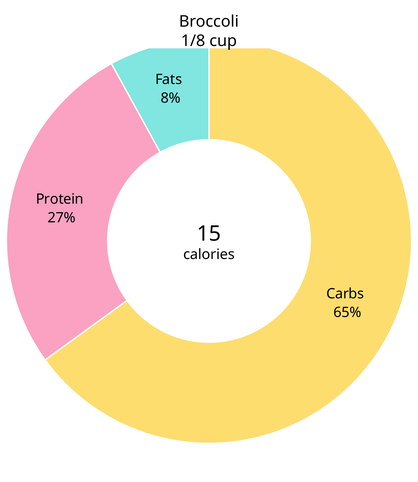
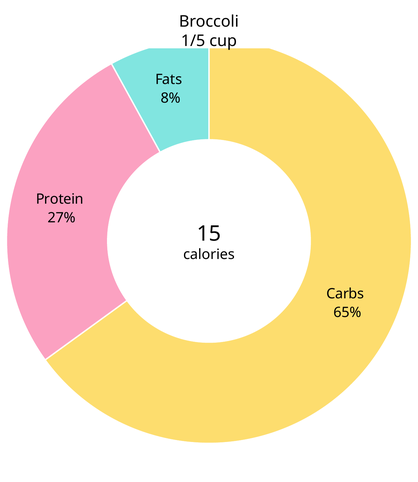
1/8: 1/8 -> 1/5
